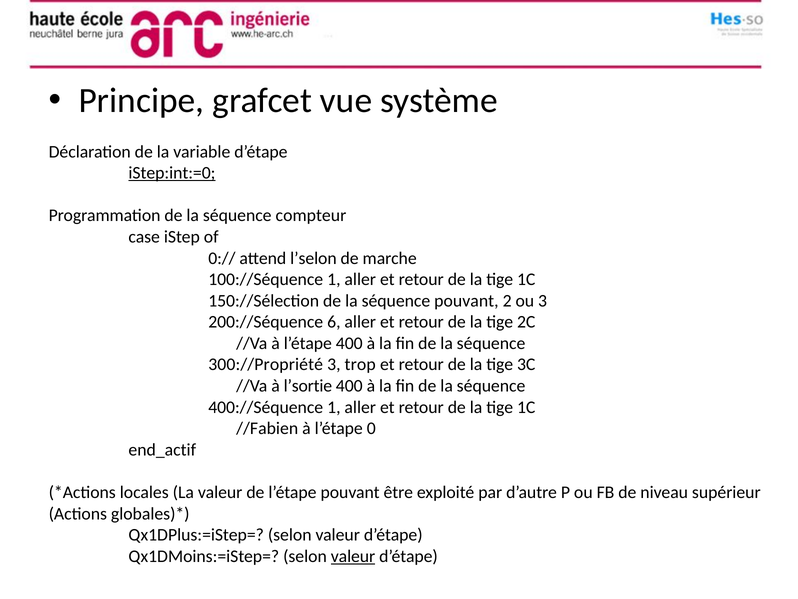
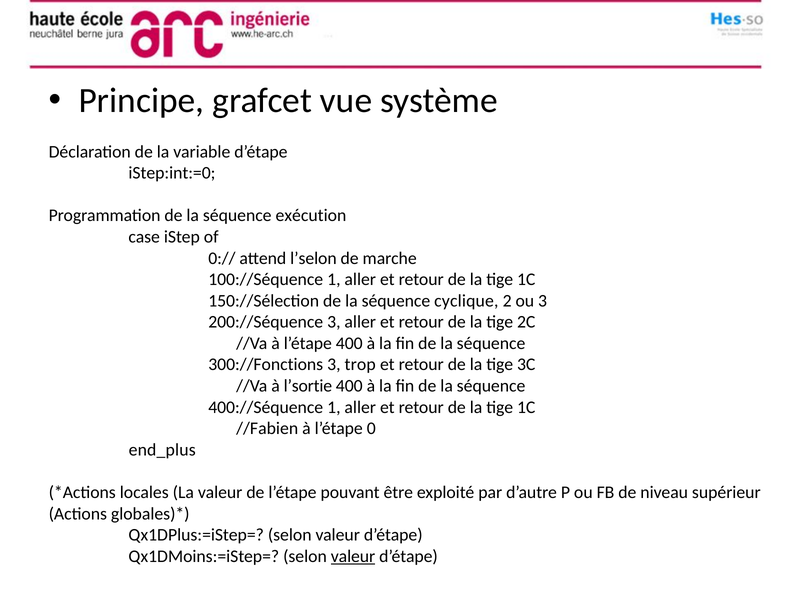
iStep:int:=0 underline: present -> none
compteur: compteur -> exécution
séquence pouvant: pouvant -> cyclique
200://Séquence 6: 6 -> 3
300://Propriété: 300://Propriété -> 300://Fonctions
end_actif: end_actif -> end_plus
